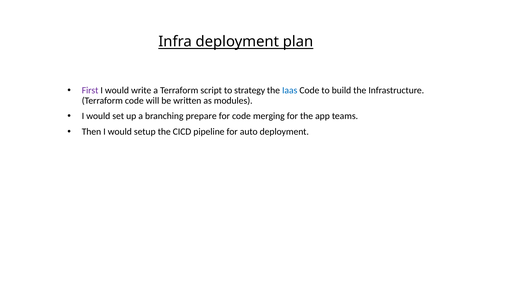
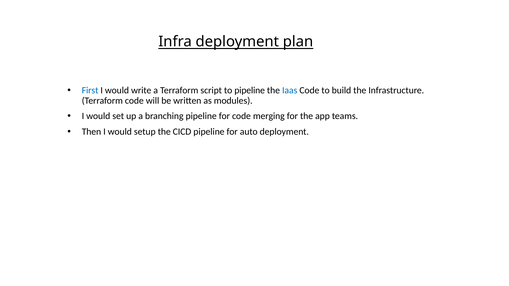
First colour: purple -> blue
to strategy: strategy -> pipeline
branching prepare: prepare -> pipeline
